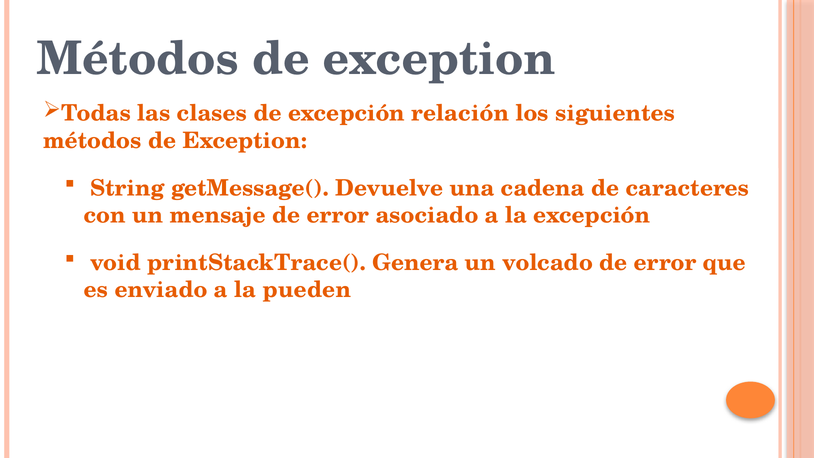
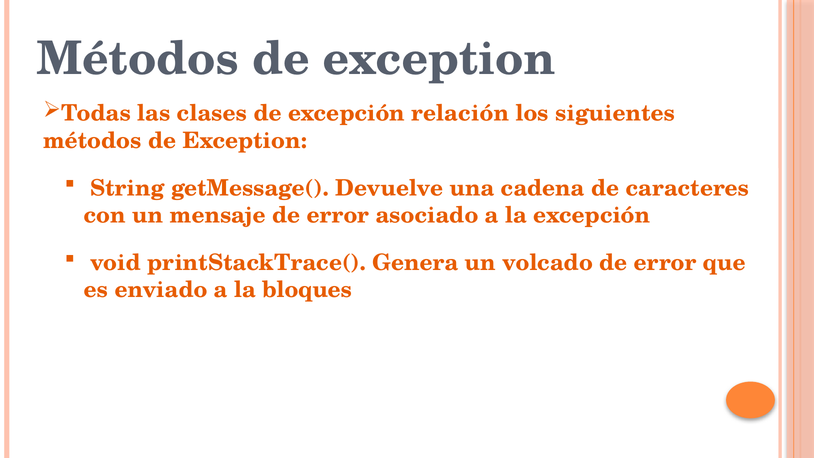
pueden: pueden -> bloques
